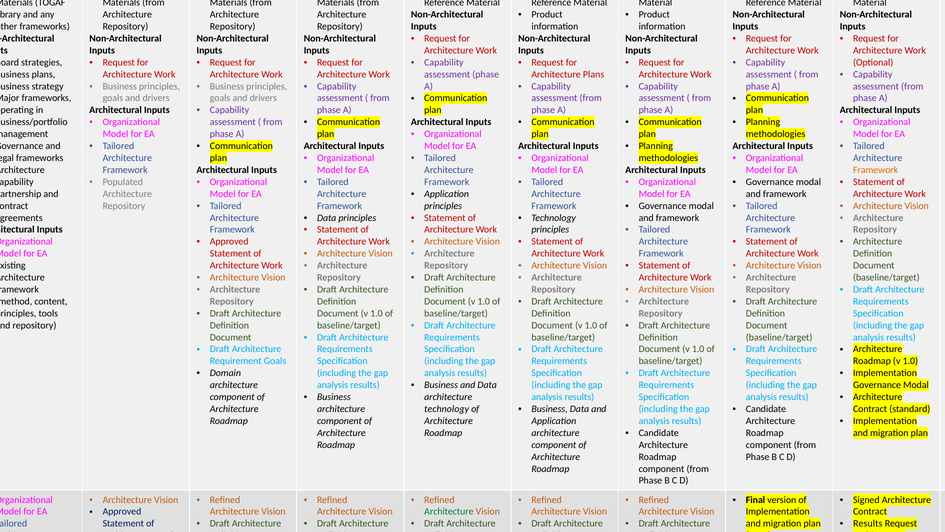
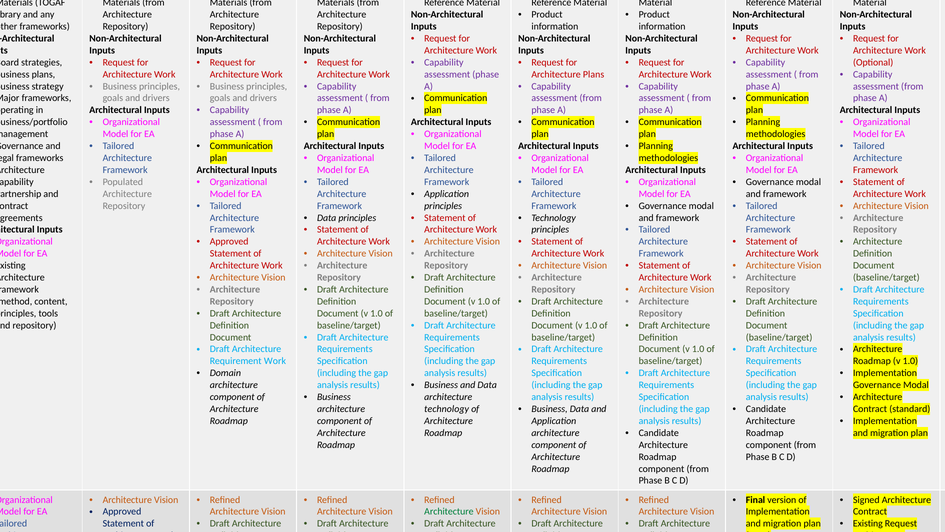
Framework at (876, 170) colour: orange -> red
Requirement Goals: Goals -> Work
Results at (868, 523): Results -> Existing
